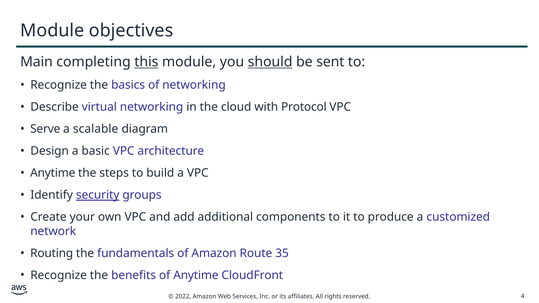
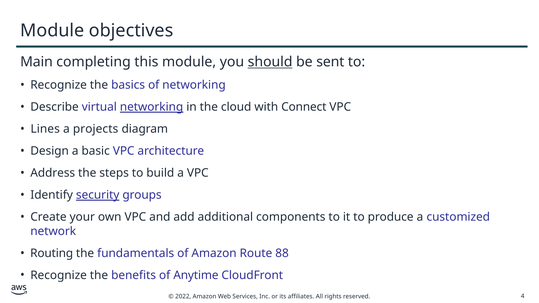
this underline: present -> none
networking at (152, 107) underline: none -> present
Protocol: Protocol -> Connect
Serve: Serve -> Lines
scalable: scalable -> projects
Anytime at (53, 173): Anytime -> Address
35: 35 -> 88
